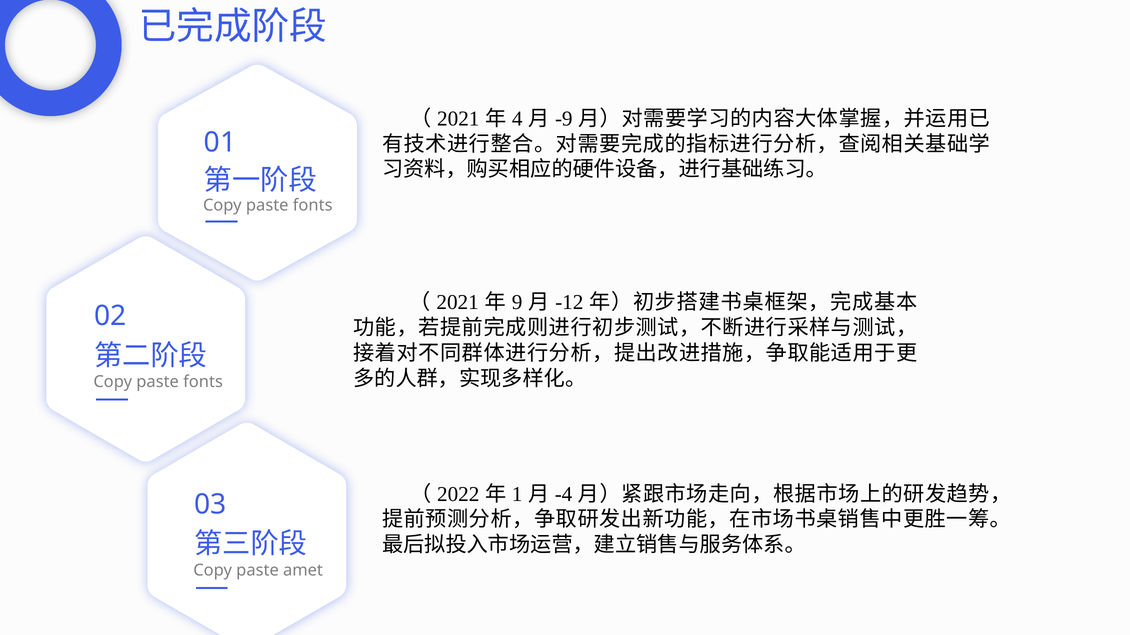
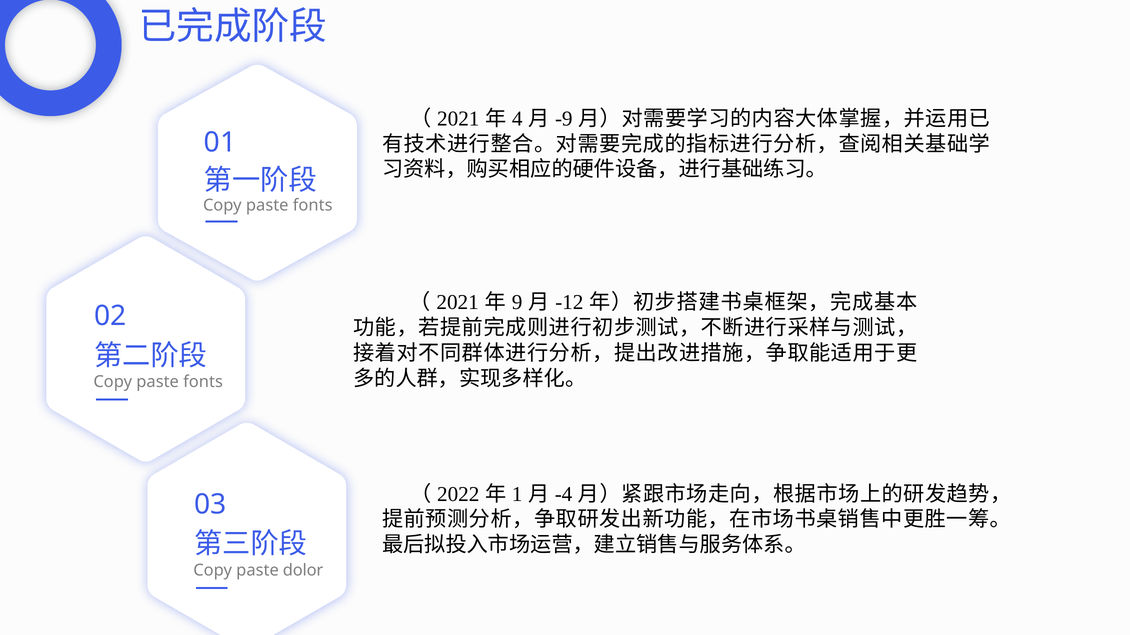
amet: amet -> dolor
